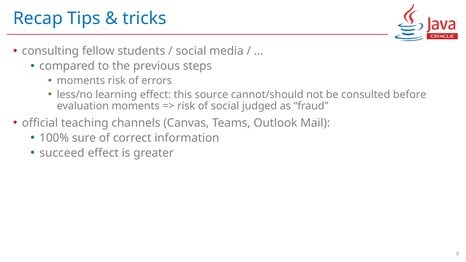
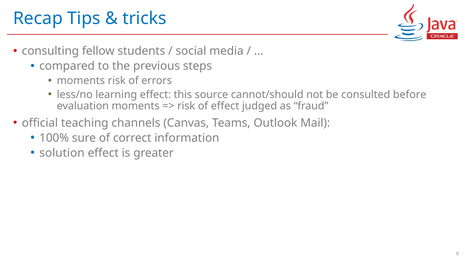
of social: social -> effect
succeed: succeed -> solution
